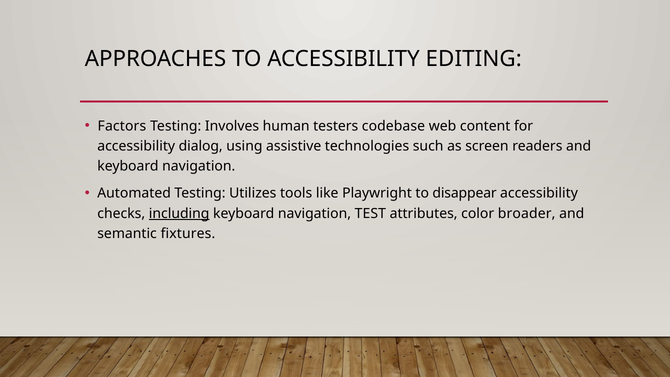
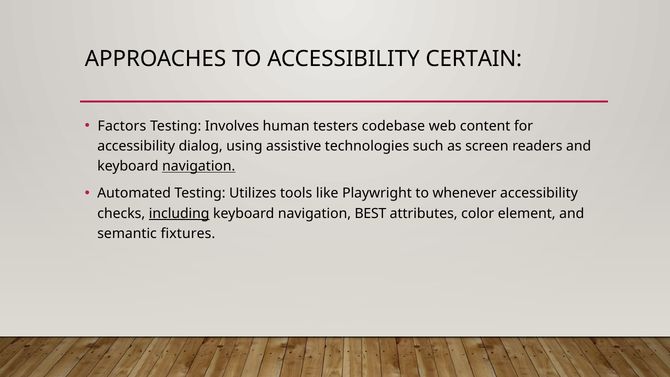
EDITING: EDITING -> CERTAIN
navigation at (199, 166) underline: none -> present
disappear: disappear -> whenever
TEST: TEST -> BEST
broader: broader -> element
